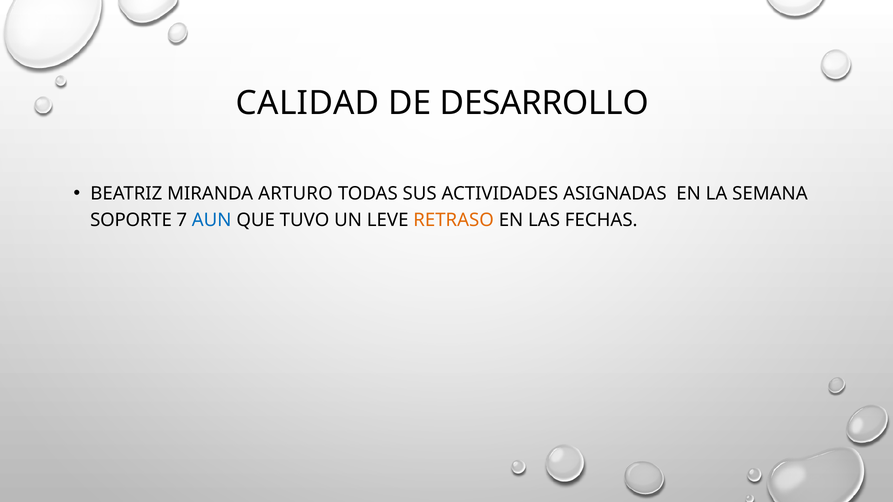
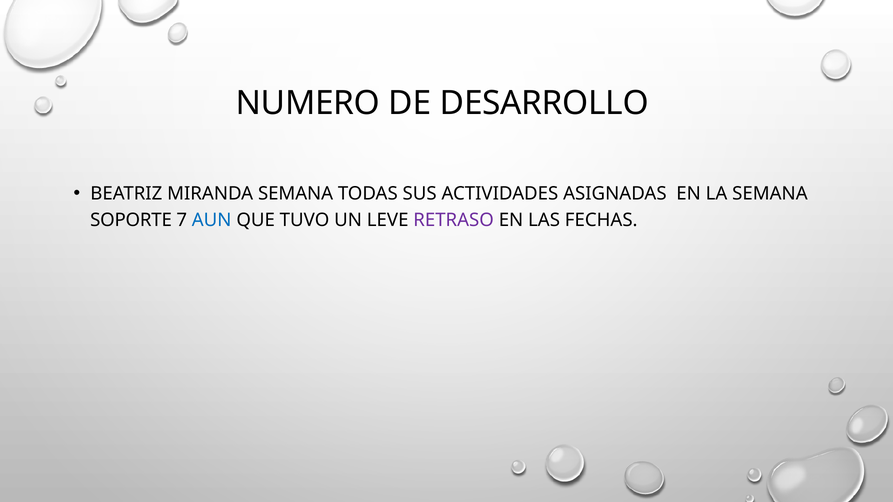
CALIDAD: CALIDAD -> NUMERO
MIRANDA ARTURO: ARTURO -> SEMANA
RETRASO colour: orange -> purple
